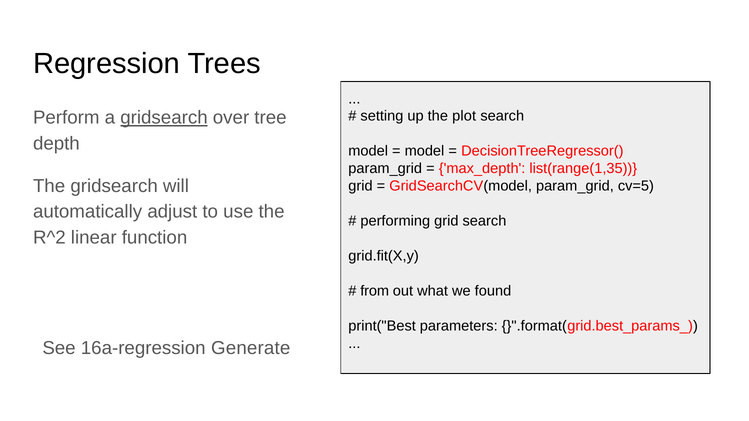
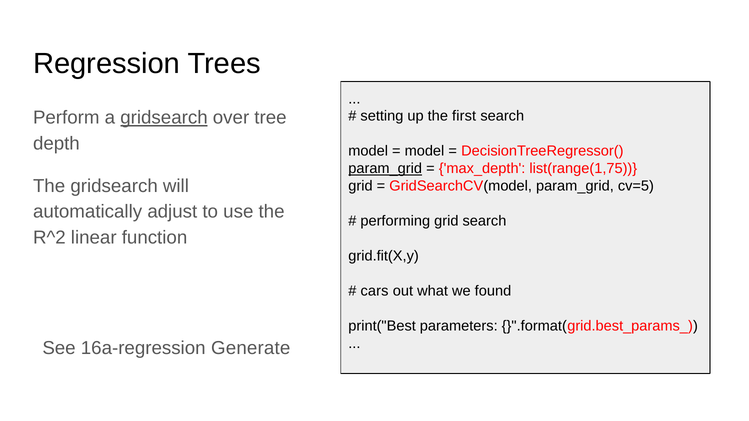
plot: plot -> first
param_grid at (385, 169) underline: none -> present
list(range(1,35: list(range(1,35 -> list(range(1,75
from: from -> cars
